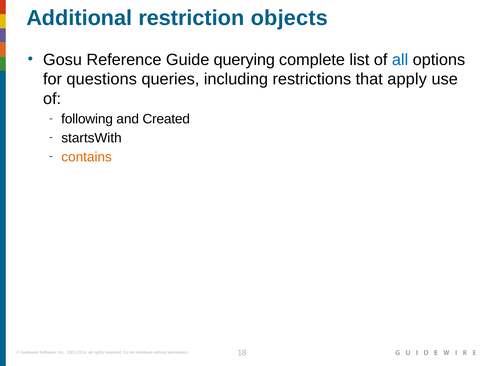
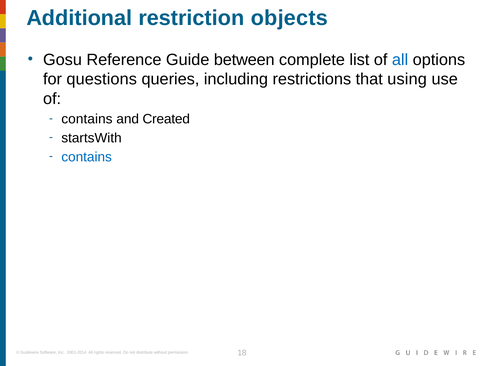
querying: querying -> between
apply: apply -> using
following at (87, 119): following -> contains
contains at (87, 157) colour: orange -> blue
